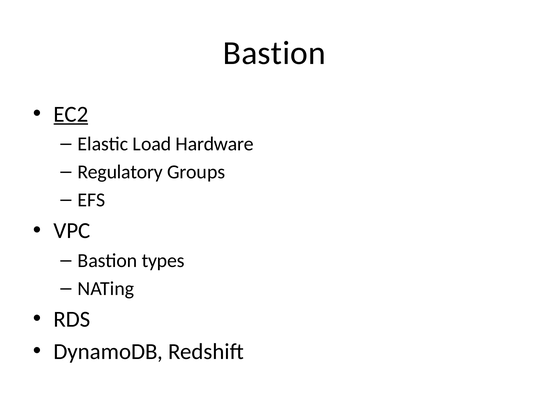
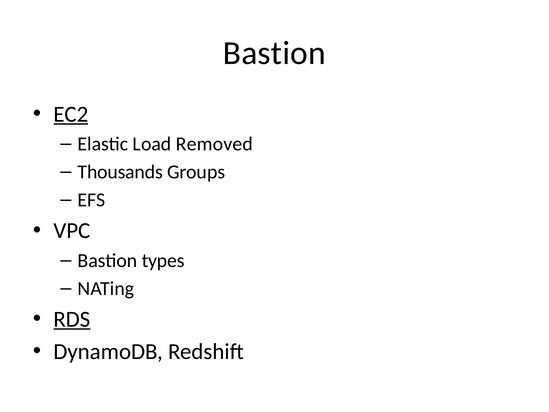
Hardware: Hardware -> Removed
Regulatory: Regulatory -> Thousands
RDS underline: none -> present
